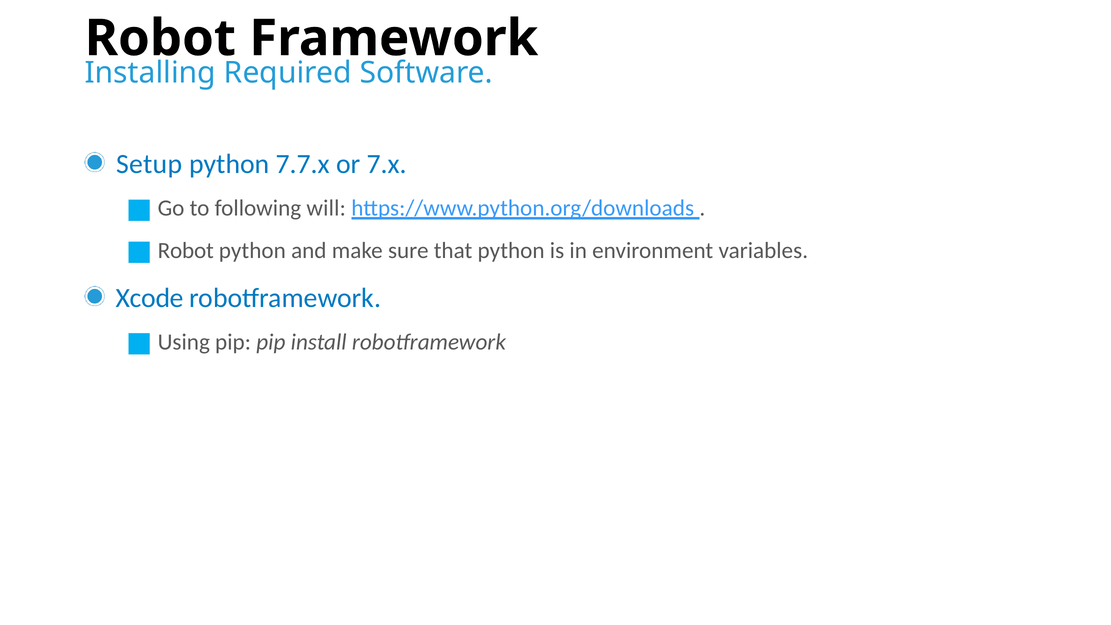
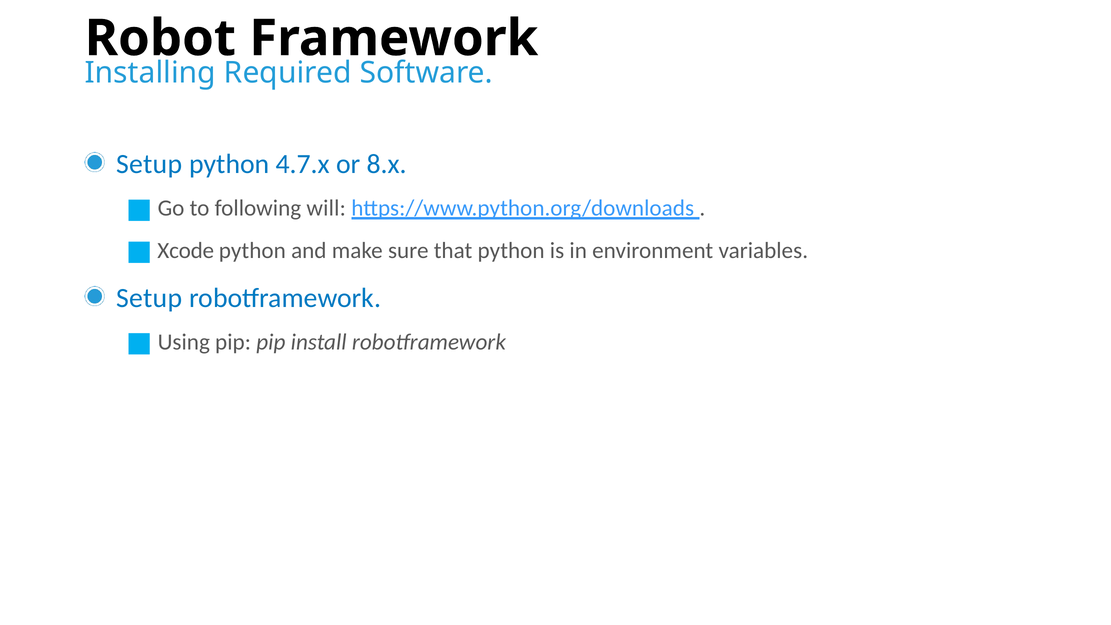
7.7.x: 7.7.x -> 4.7.x
7.x: 7.x -> 8.x
Robot at (186, 251): Robot -> Xcode
Xcode at (150, 298): Xcode -> Setup
